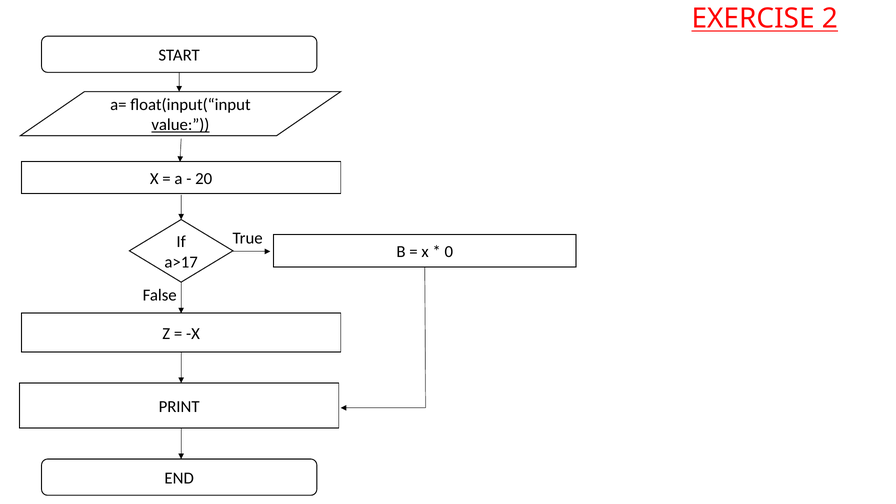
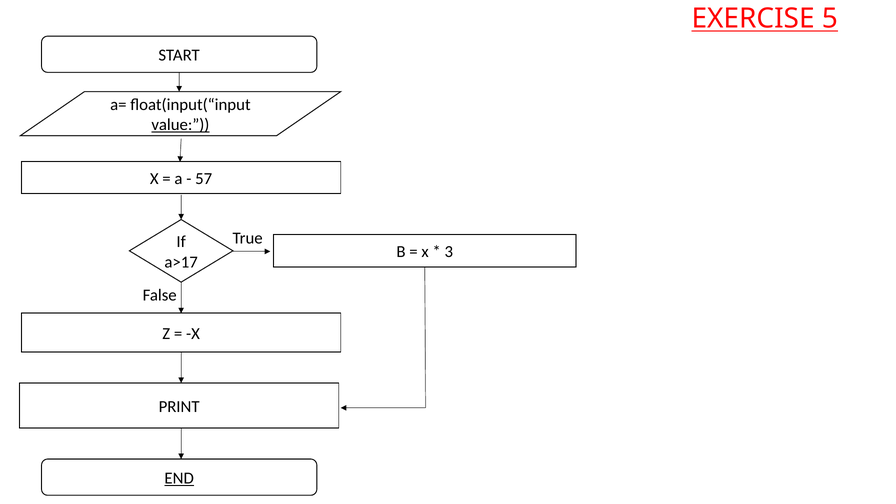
2: 2 -> 5
20: 20 -> 57
0: 0 -> 3
END underline: none -> present
